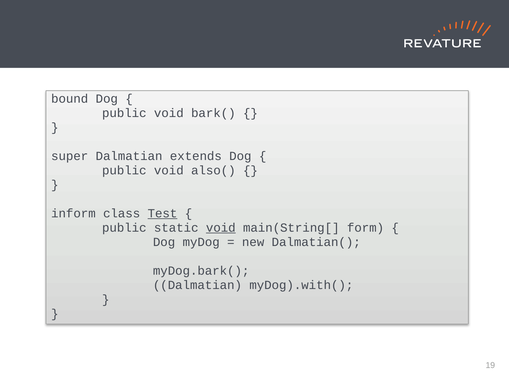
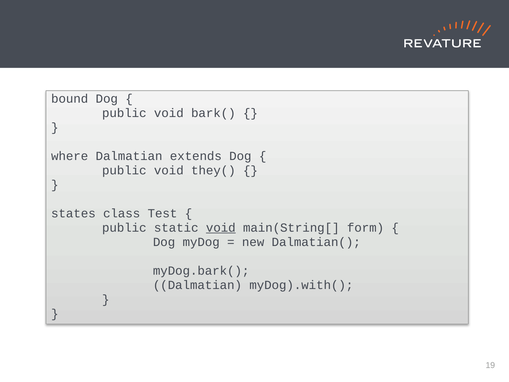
super: super -> where
also(: also( -> they(
inform: inform -> states
Test underline: present -> none
